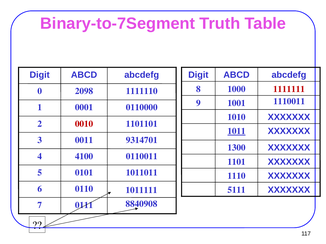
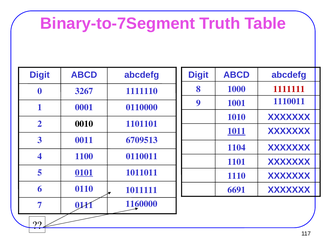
2098: 2098 -> 3267
0010 colour: red -> black
9314701: 9314701 -> 6709513
1300: 1300 -> 1104
4100: 4100 -> 1100
0101 underline: none -> present
5111: 5111 -> 6691
8840908: 8840908 -> 1160000
